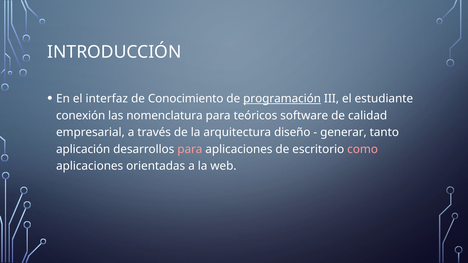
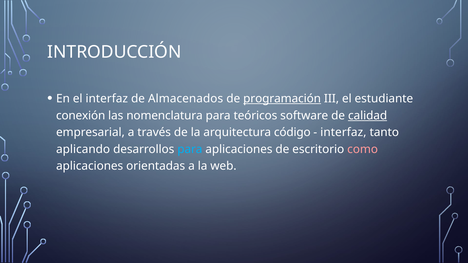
Conocimiento: Conocimiento -> Almacenados
calidad underline: none -> present
diseño: diseño -> código
generar at (343, 132): generar -> interfaz
aplicación: aplicación -> aplicando
para at (190, 149) colour: pink -> light blue
